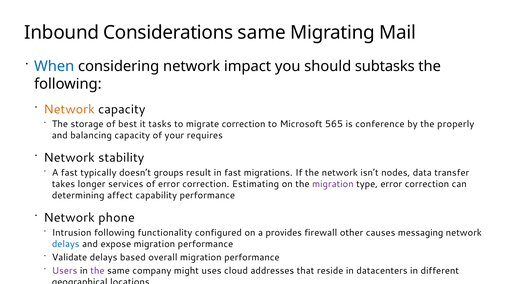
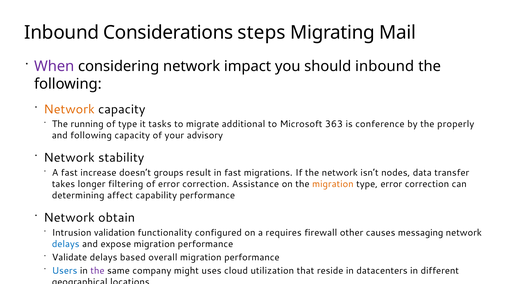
Considerations same: same -> steps
When colour: blue -> purple
should subtasks: subtasks -> inbound
storage: storage -> running
of best: best -> type
migrate correction: correction -> additional
565: 565 -> 363
and balancing: balancing -> following
requires: requires -> advisory
typically: typically -> increase
services: services -> filtering
Estimating: Estimating -> Assistance
migration at (333, 184) colour: purple -> orange
phone: phone -> obtain
Intrusion following: following -> validation
provides: provides -> requires
Users colour: purple -> blue
addresses: addresses -> utilization
